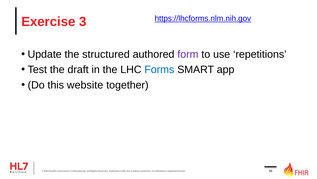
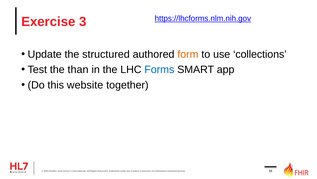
form colour: purple -> orange
repetitions: repetitions -> collections
draft: draft -> than
